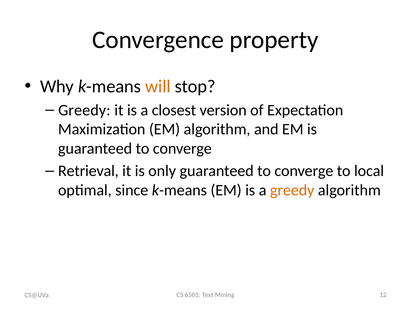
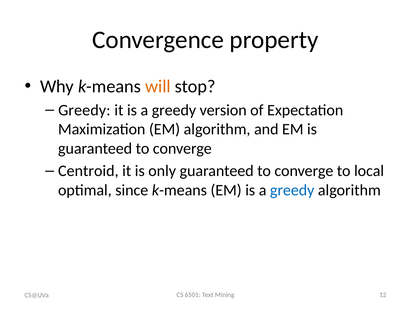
it is a closest: closest -> greedy
Retrieval: Retrieval -> Centroid
greedy at (292, 190) colour: orange -> blue
